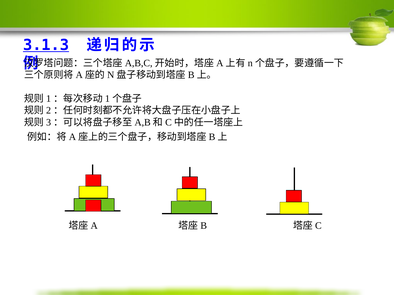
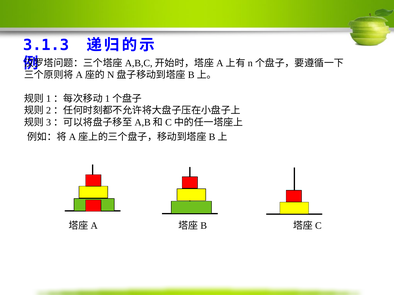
3.1.3 underline: present -> none
